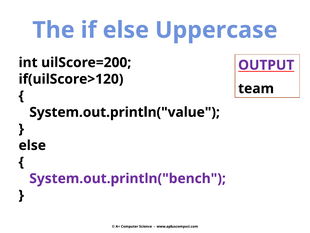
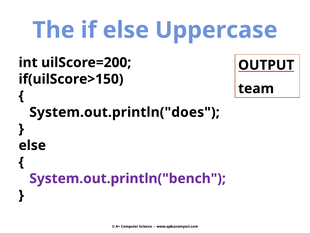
OUTPUT colour: purple -> black
if(uilScore>120: if(uilScore>120 -> if(uilScore>150
System.out.println("value: System.out.println("value -> System.out.println("does
